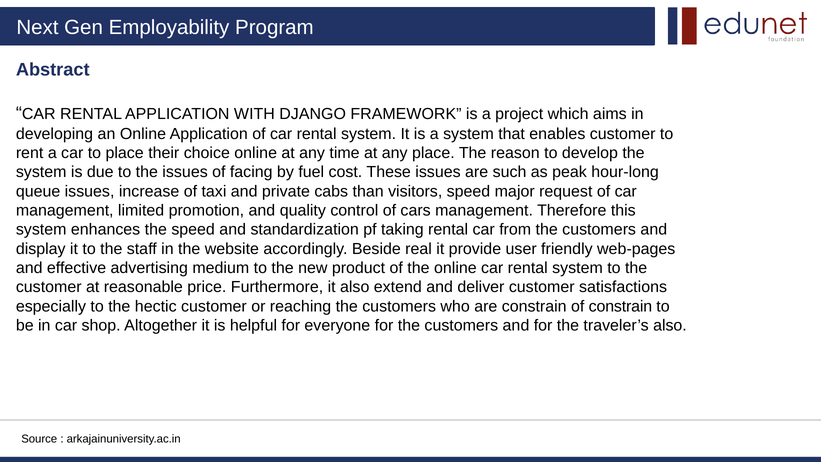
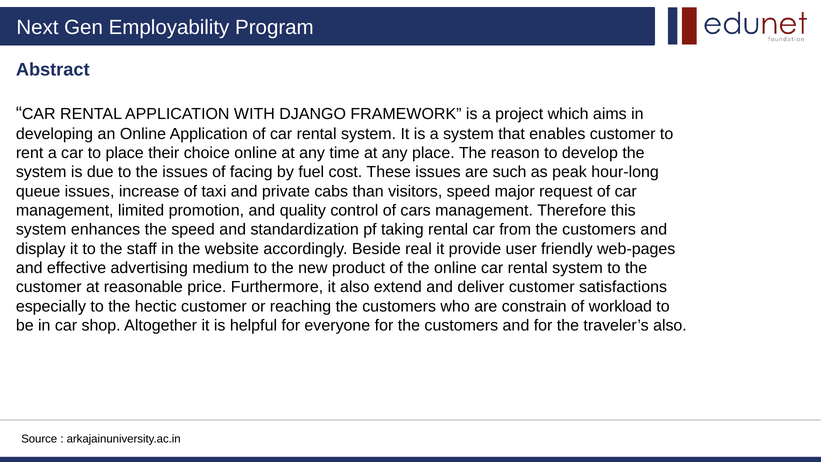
of constrain: constrain -> workload
